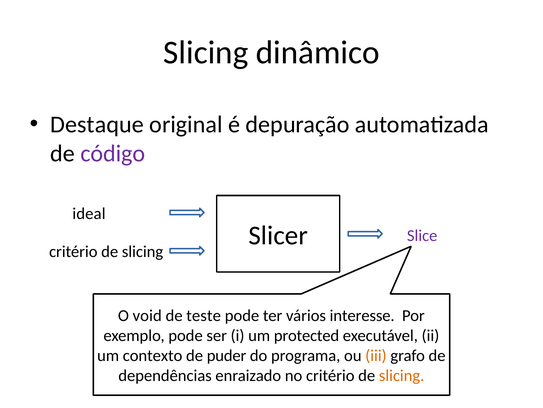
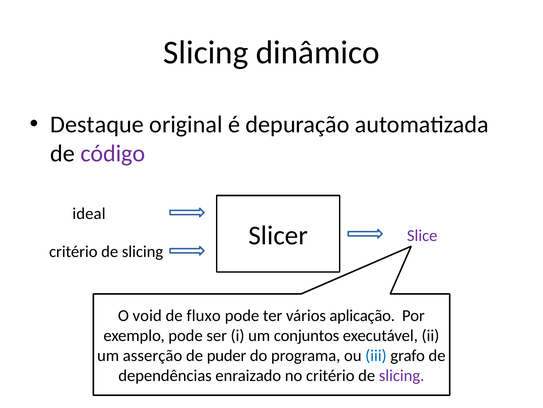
teste: teste -> fluxo
interesse: interesse -> aplicação
protected: protected -> conjuntos
contexto: contexto -> asserção
iii colour: orange -> blue
slicing at (402, 375) colour: orange -> purple
